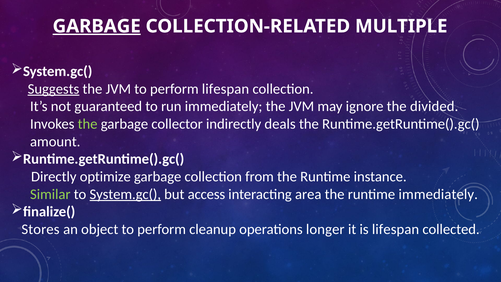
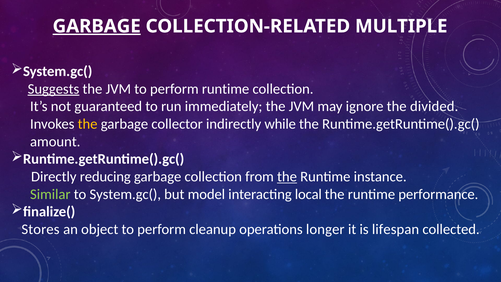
perform lifespan: lifespan -> runtime
the at (88, 124) colour: light green -> yellow
deals: deals -> while
optimize: optimize -> reducing
the at (287, 177) underline: none -> present
System.gc( at (125, 194) underline: present -> none
access: access -> model
area: area -> local
runtime immediately: immediately -> performance
